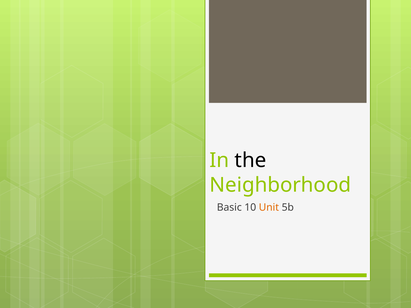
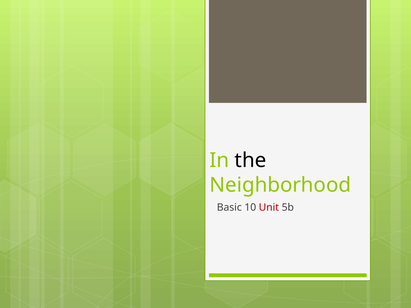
Unit colour: orange -> red
